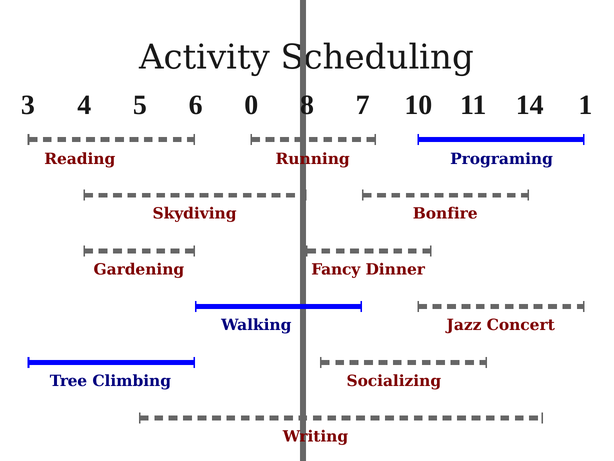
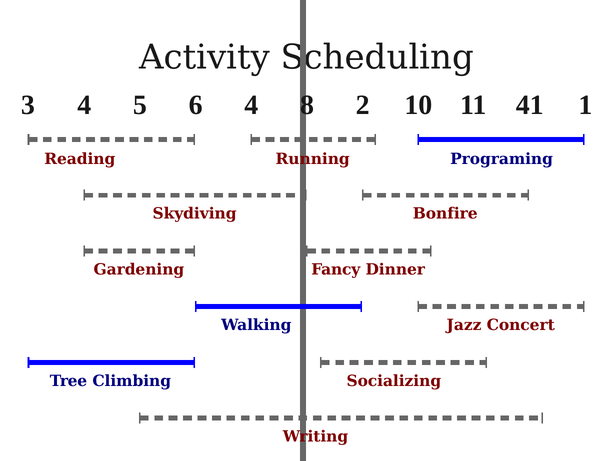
6 0: 0 -> 4
7: 7 -> 2
14: 14 -> 41
